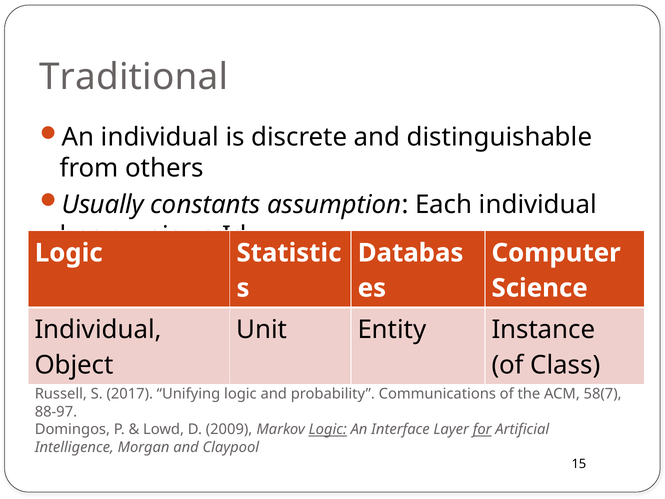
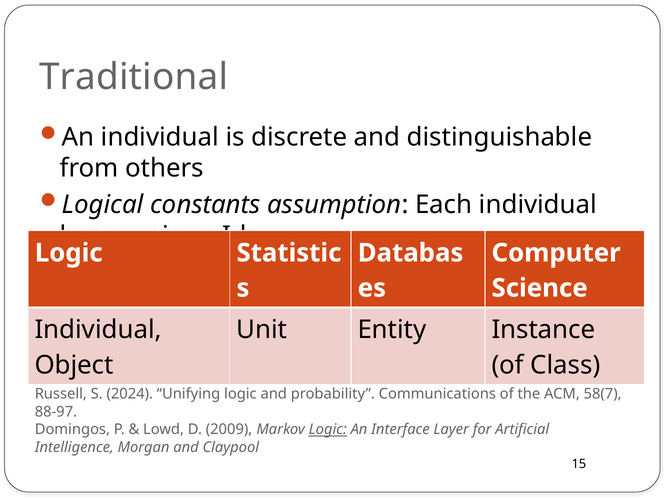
Usually: Usually -> Logical
2017: 2017 -> 2024
for underline: present -> none
